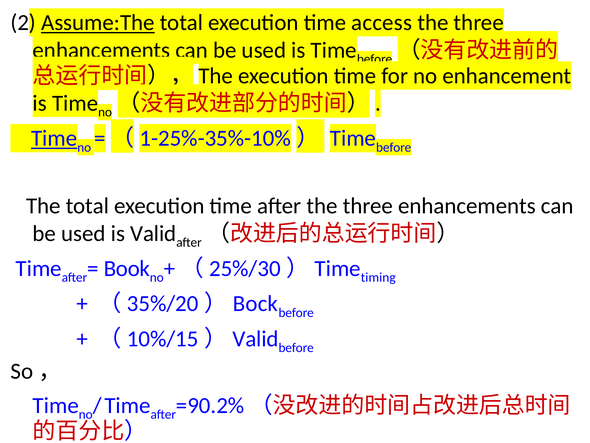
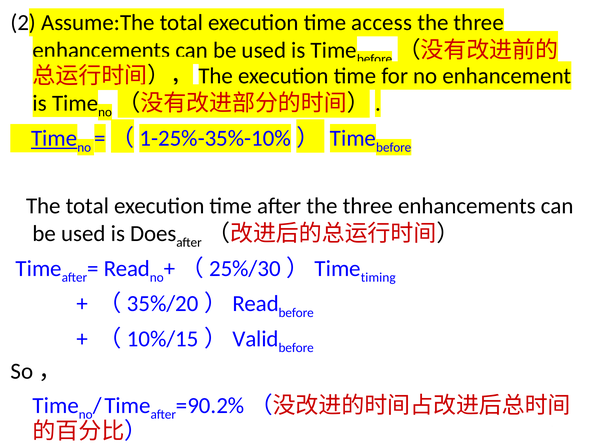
Assume:The underline: present -> none
is Valid: Valid -> Does
Book at (127, 268): Book -> Read
Bock at (255, 303): Bock -> Read
